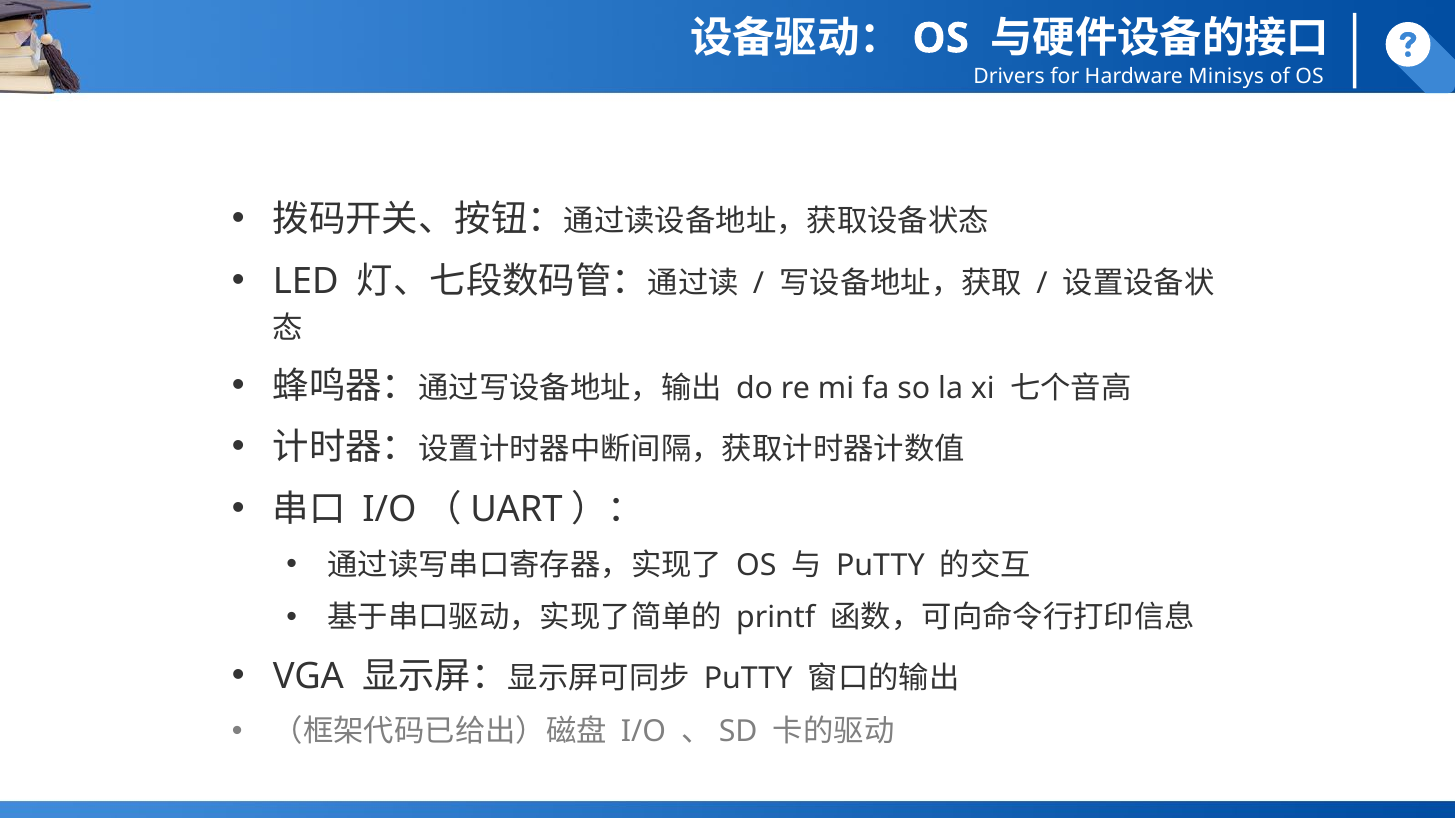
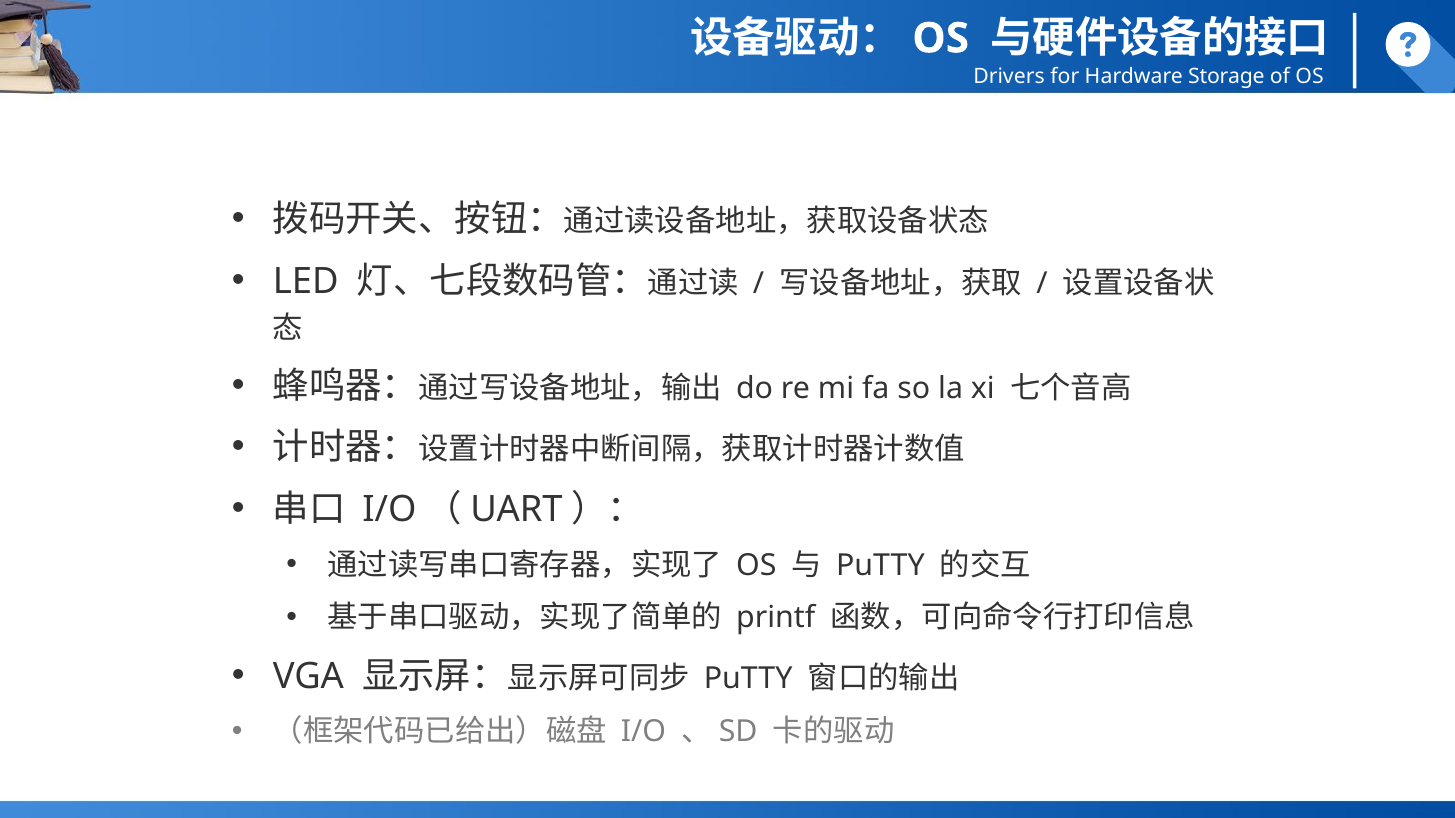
Minisys: Minisys -> Storage
